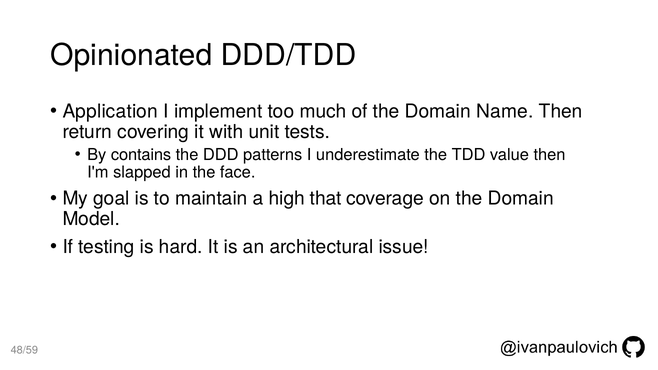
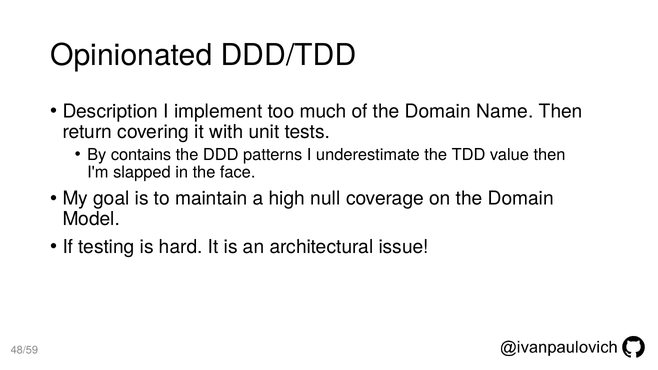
Application: Application -> Description
that: that -> null
